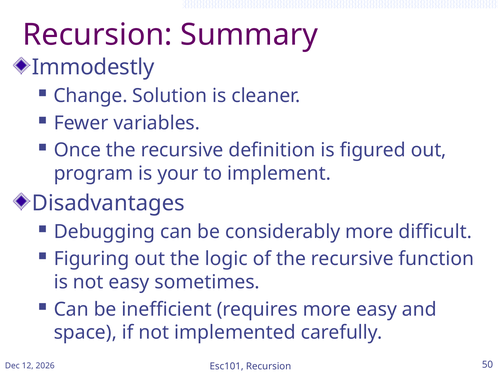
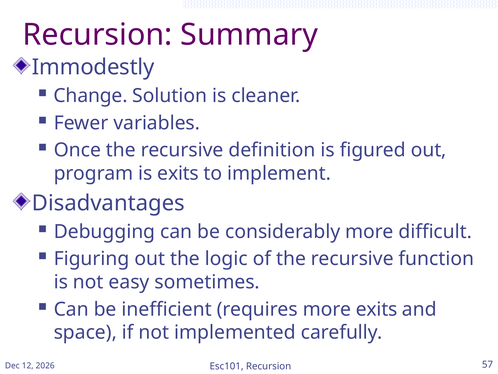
is your: your -> exits
more easy: easy -> exits
50: 50 -> 57
